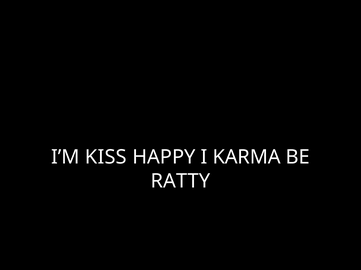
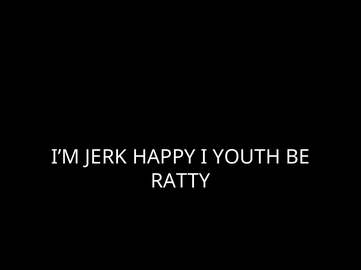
KISS: KISS -> JERK
KARMA: KARMA -> YOUTH
